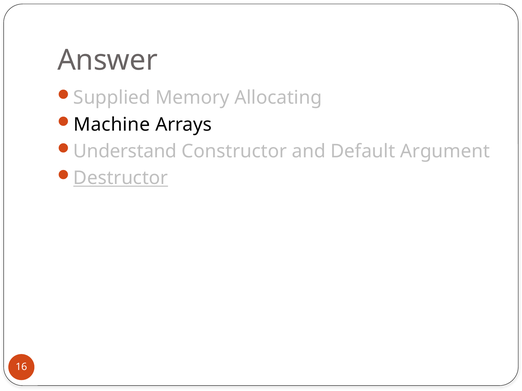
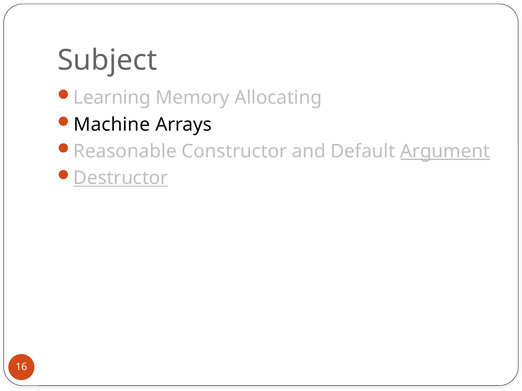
Answer: Answer -> Subject
Supplied: Supplied -> Learning
Understand: Understand -> Reasonable
Argument underline: none -> present
